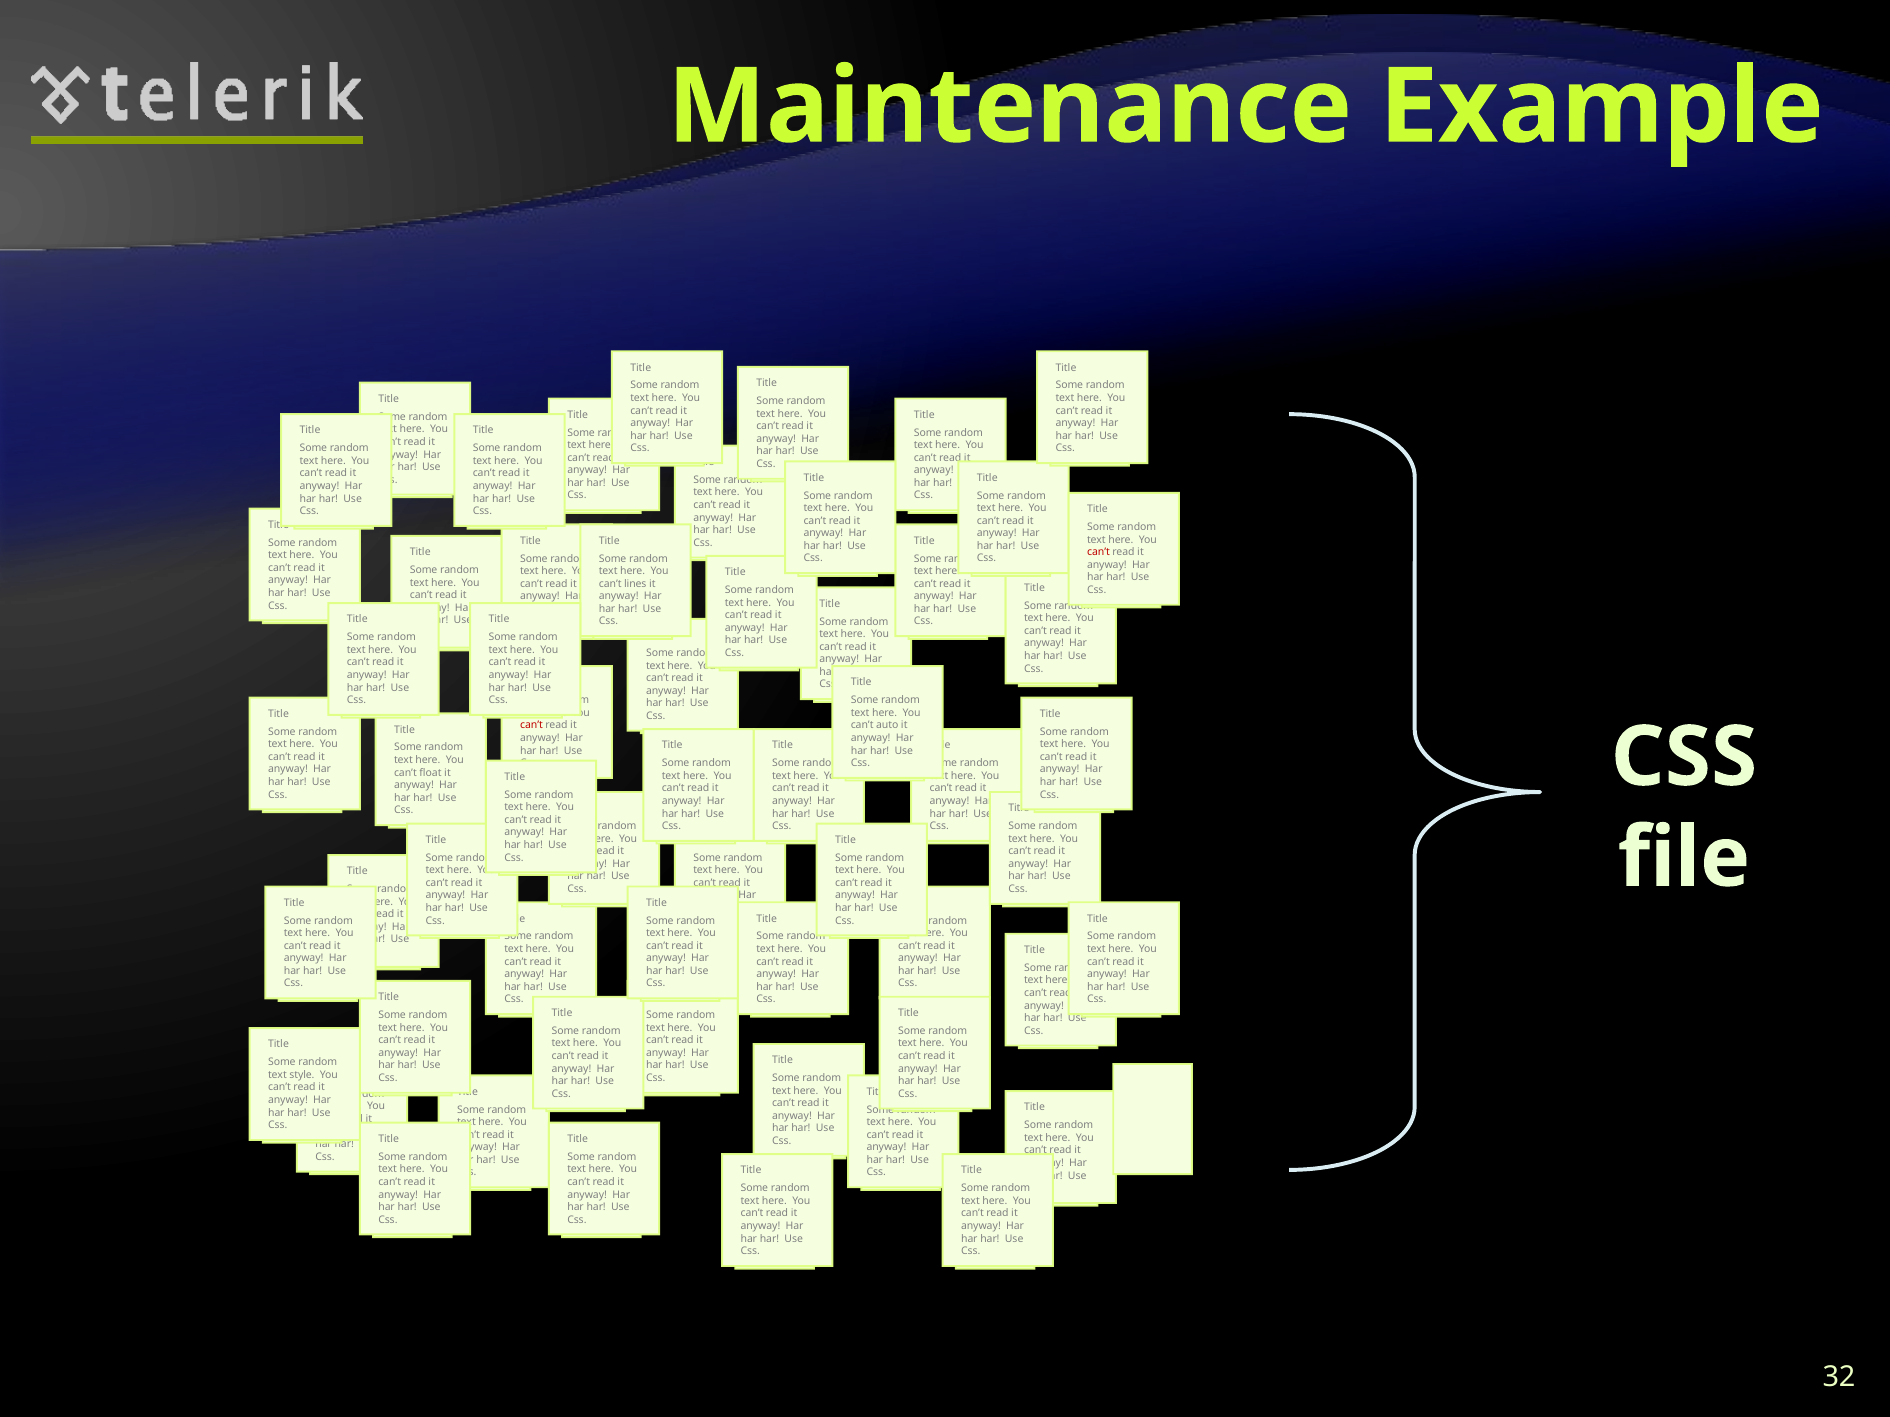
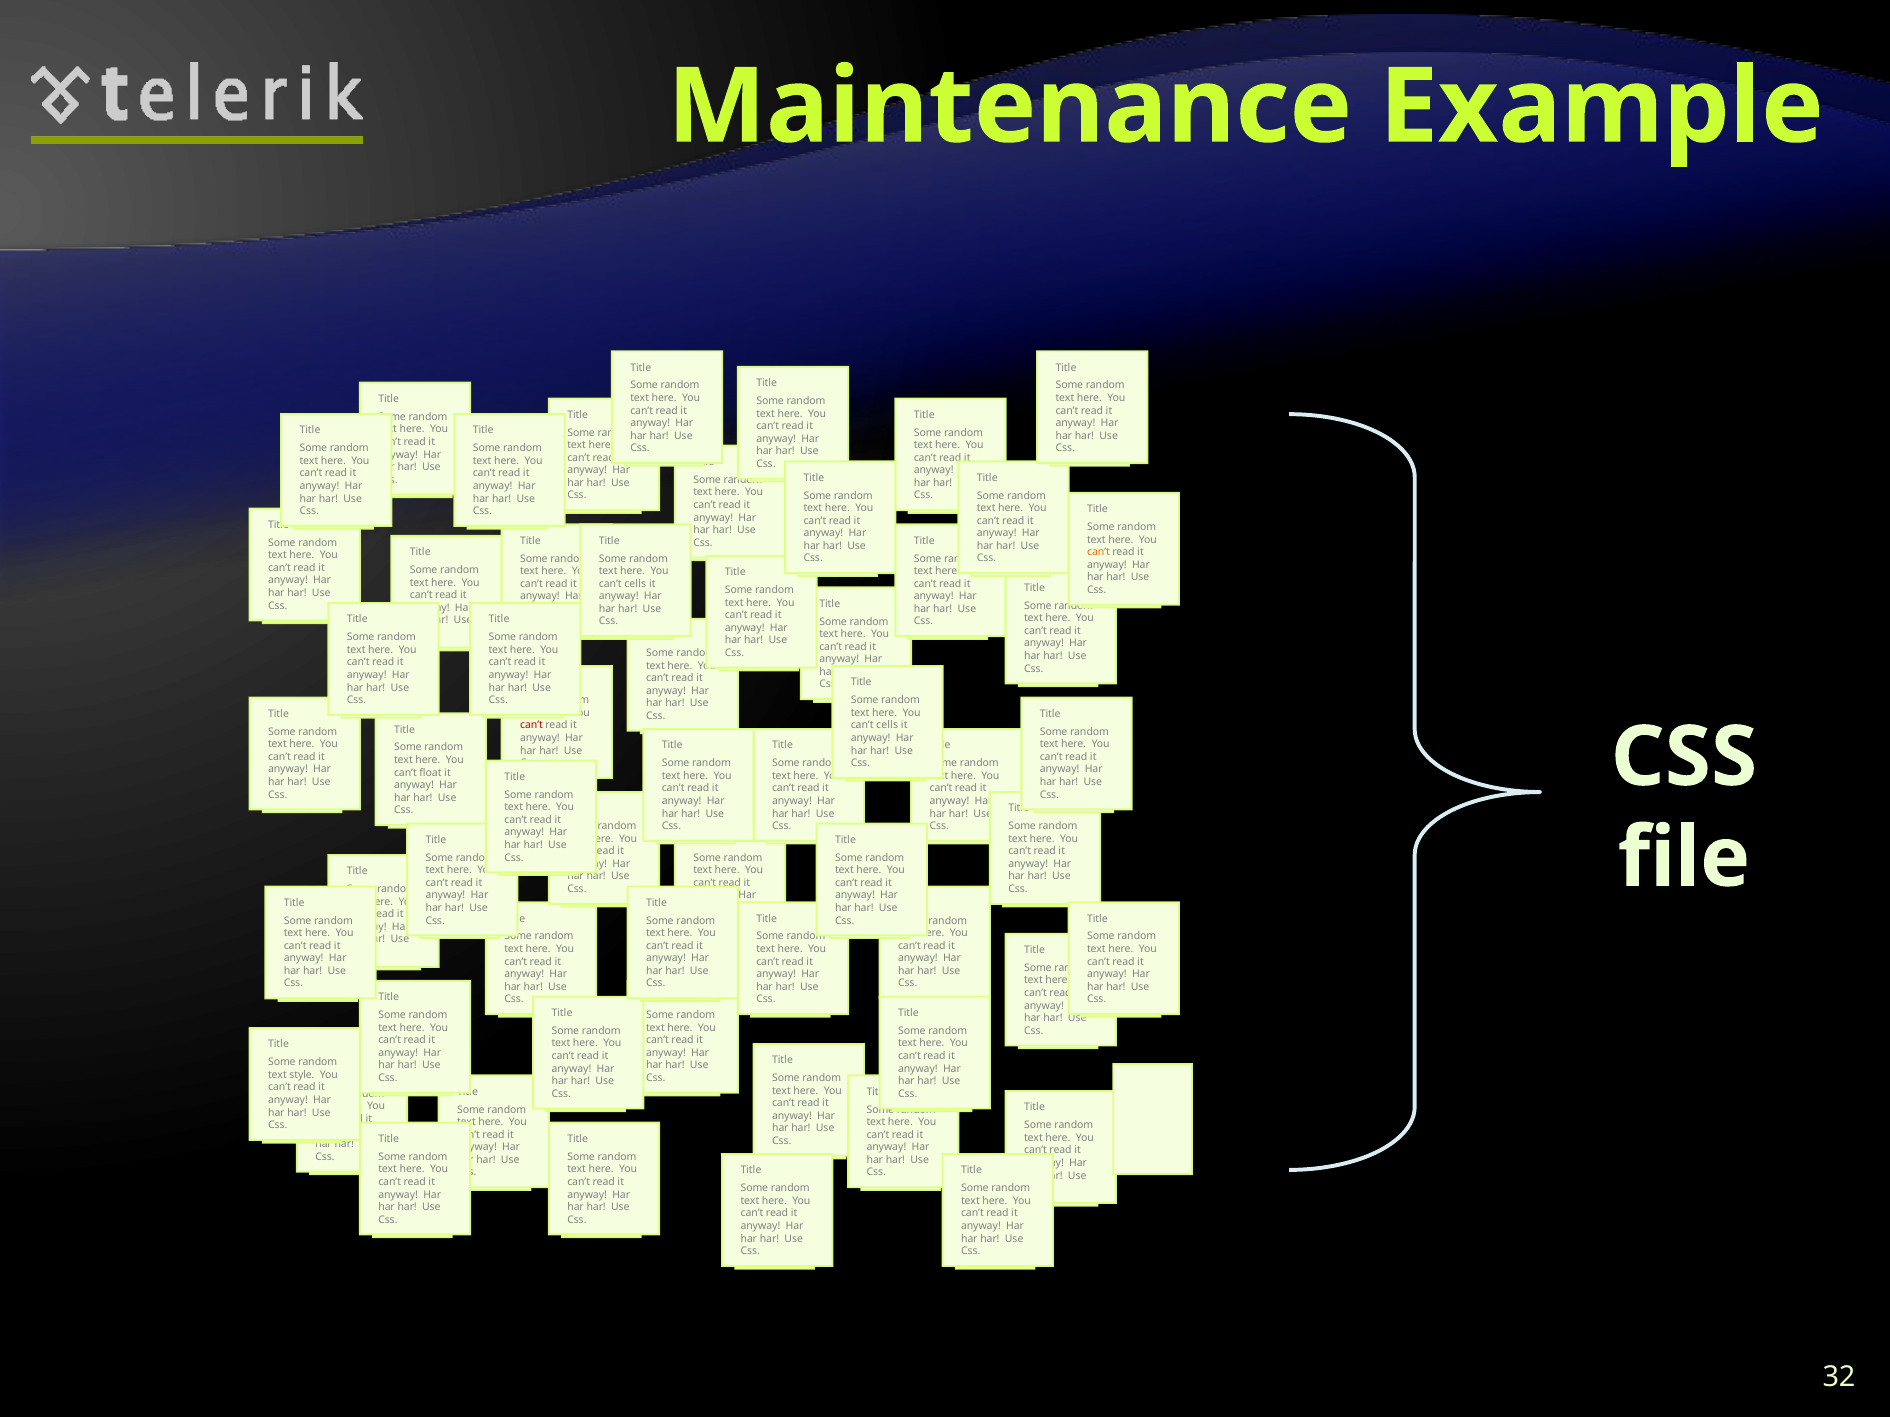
can’t at (1099, 552) colour: red -> orange
lines at (635, 584): lines -> cells
auto at (887, 726): auto -> cells
